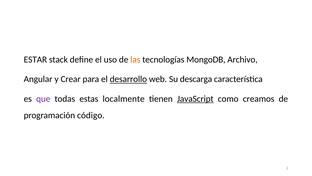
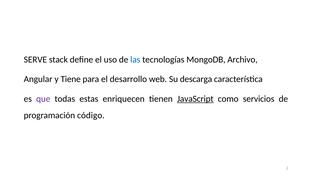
ESTAR: ESTAR -> SERVE
las colour: orange -> blue
Crear: Crear -> Tiene
desarrollo underline: present -> none
localmente: localmente -> enriquecen
creamos: creamos -> servicios
